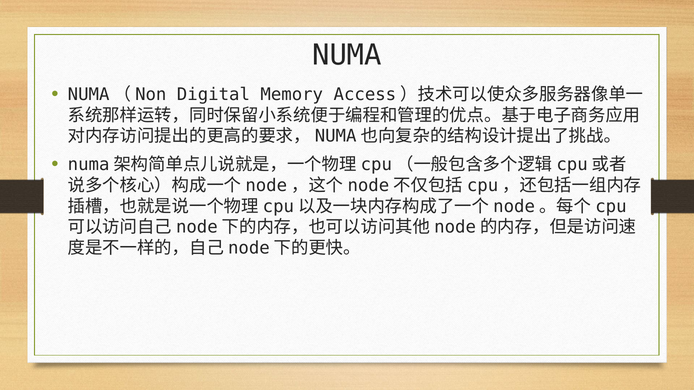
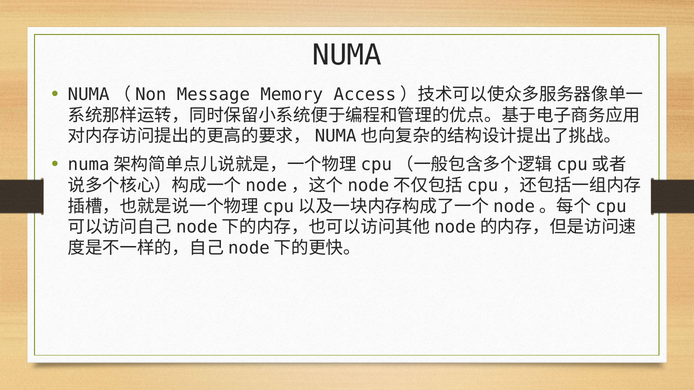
Digital: Digital -> Message
